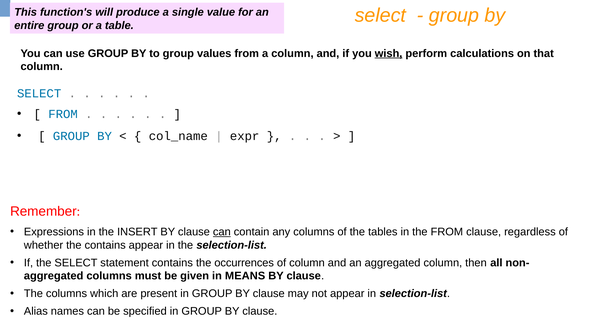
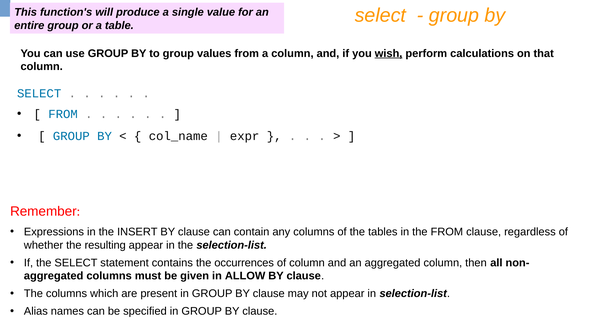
can at (222, 232) underline: present -> none
the contains: contains -> resulting
MEANS: MEANS -> ALLOW
